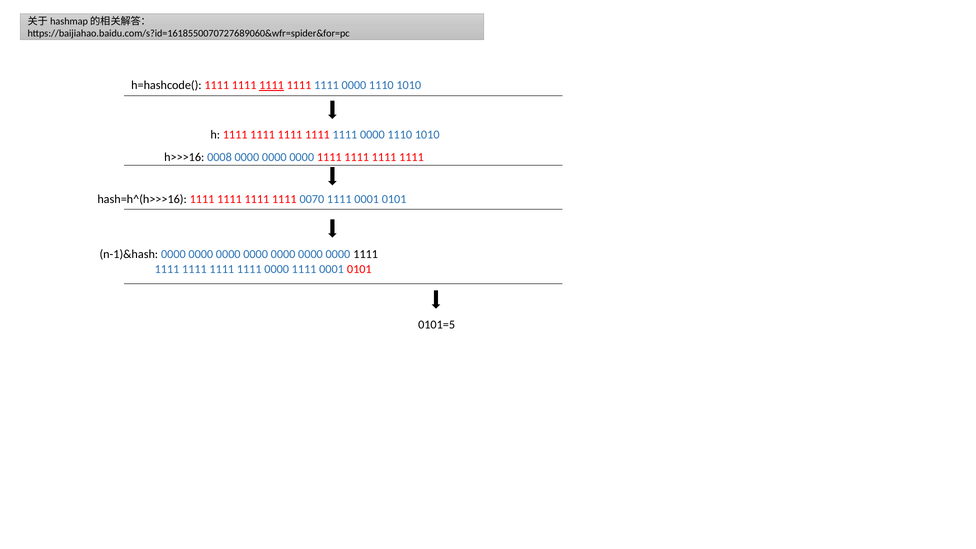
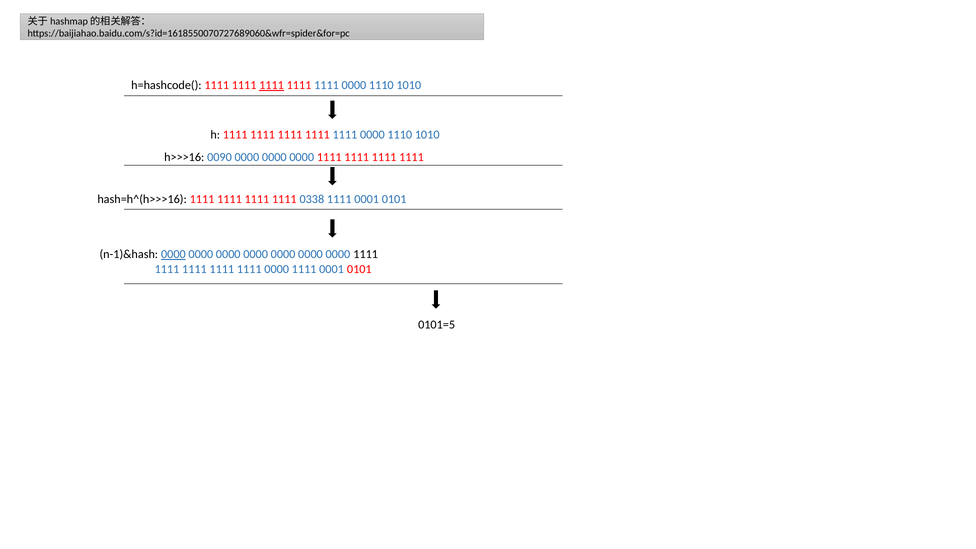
0008: 0008 -> 0090
0070: 0070 -> 0338
0000 at (173, 254) underline: none -> present
